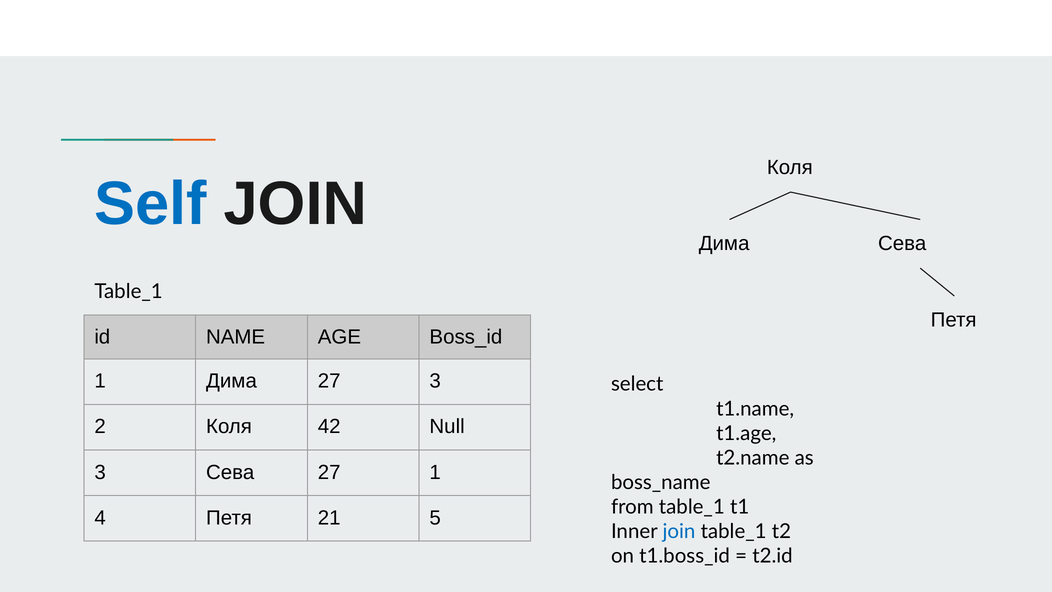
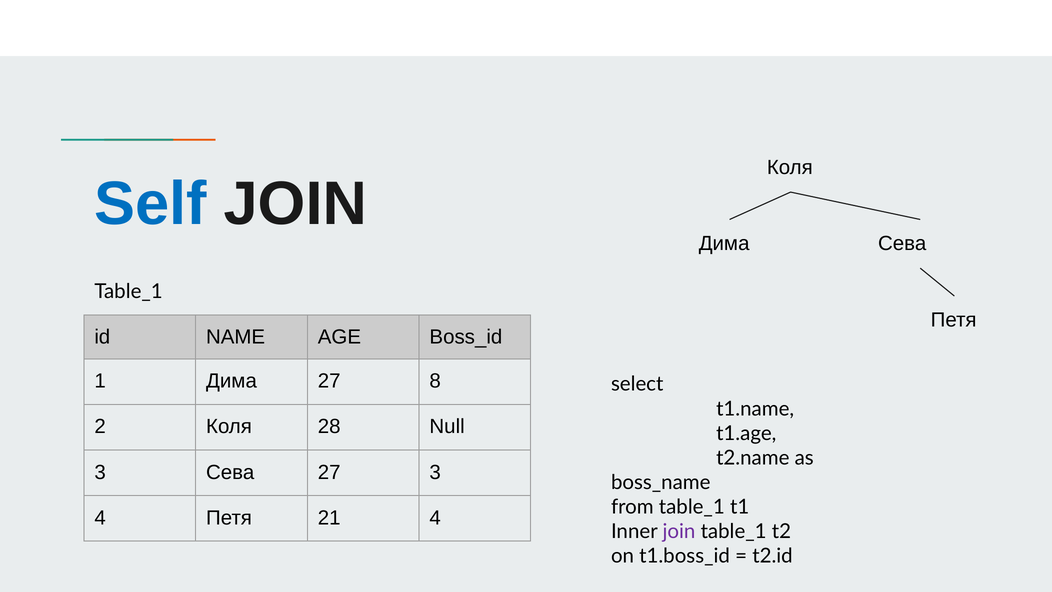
27 3: 3 -> 8
42: 42 -> 28
27 1: 1 -> 3
21 5: 5 -> 4
join at (679, 531) colour: blue -> purple
